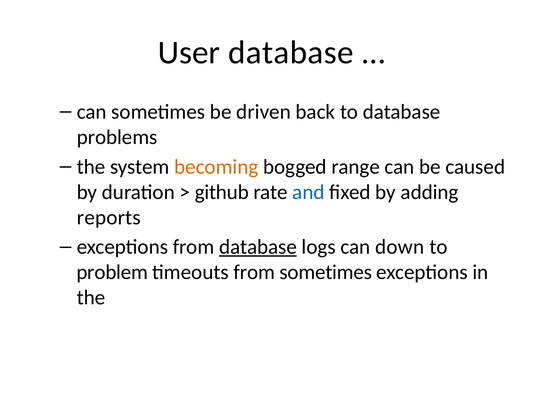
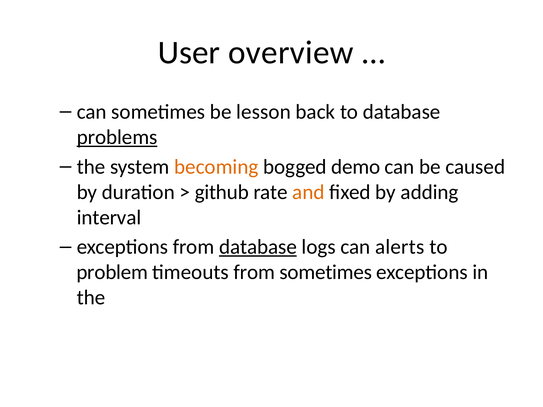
User database: database -> overview
driven: driven -> lesson
problems underline: none -> present
range: range -> demo
and colour: blue -> orange
reports: reports -> interval
down: down -> alerts
